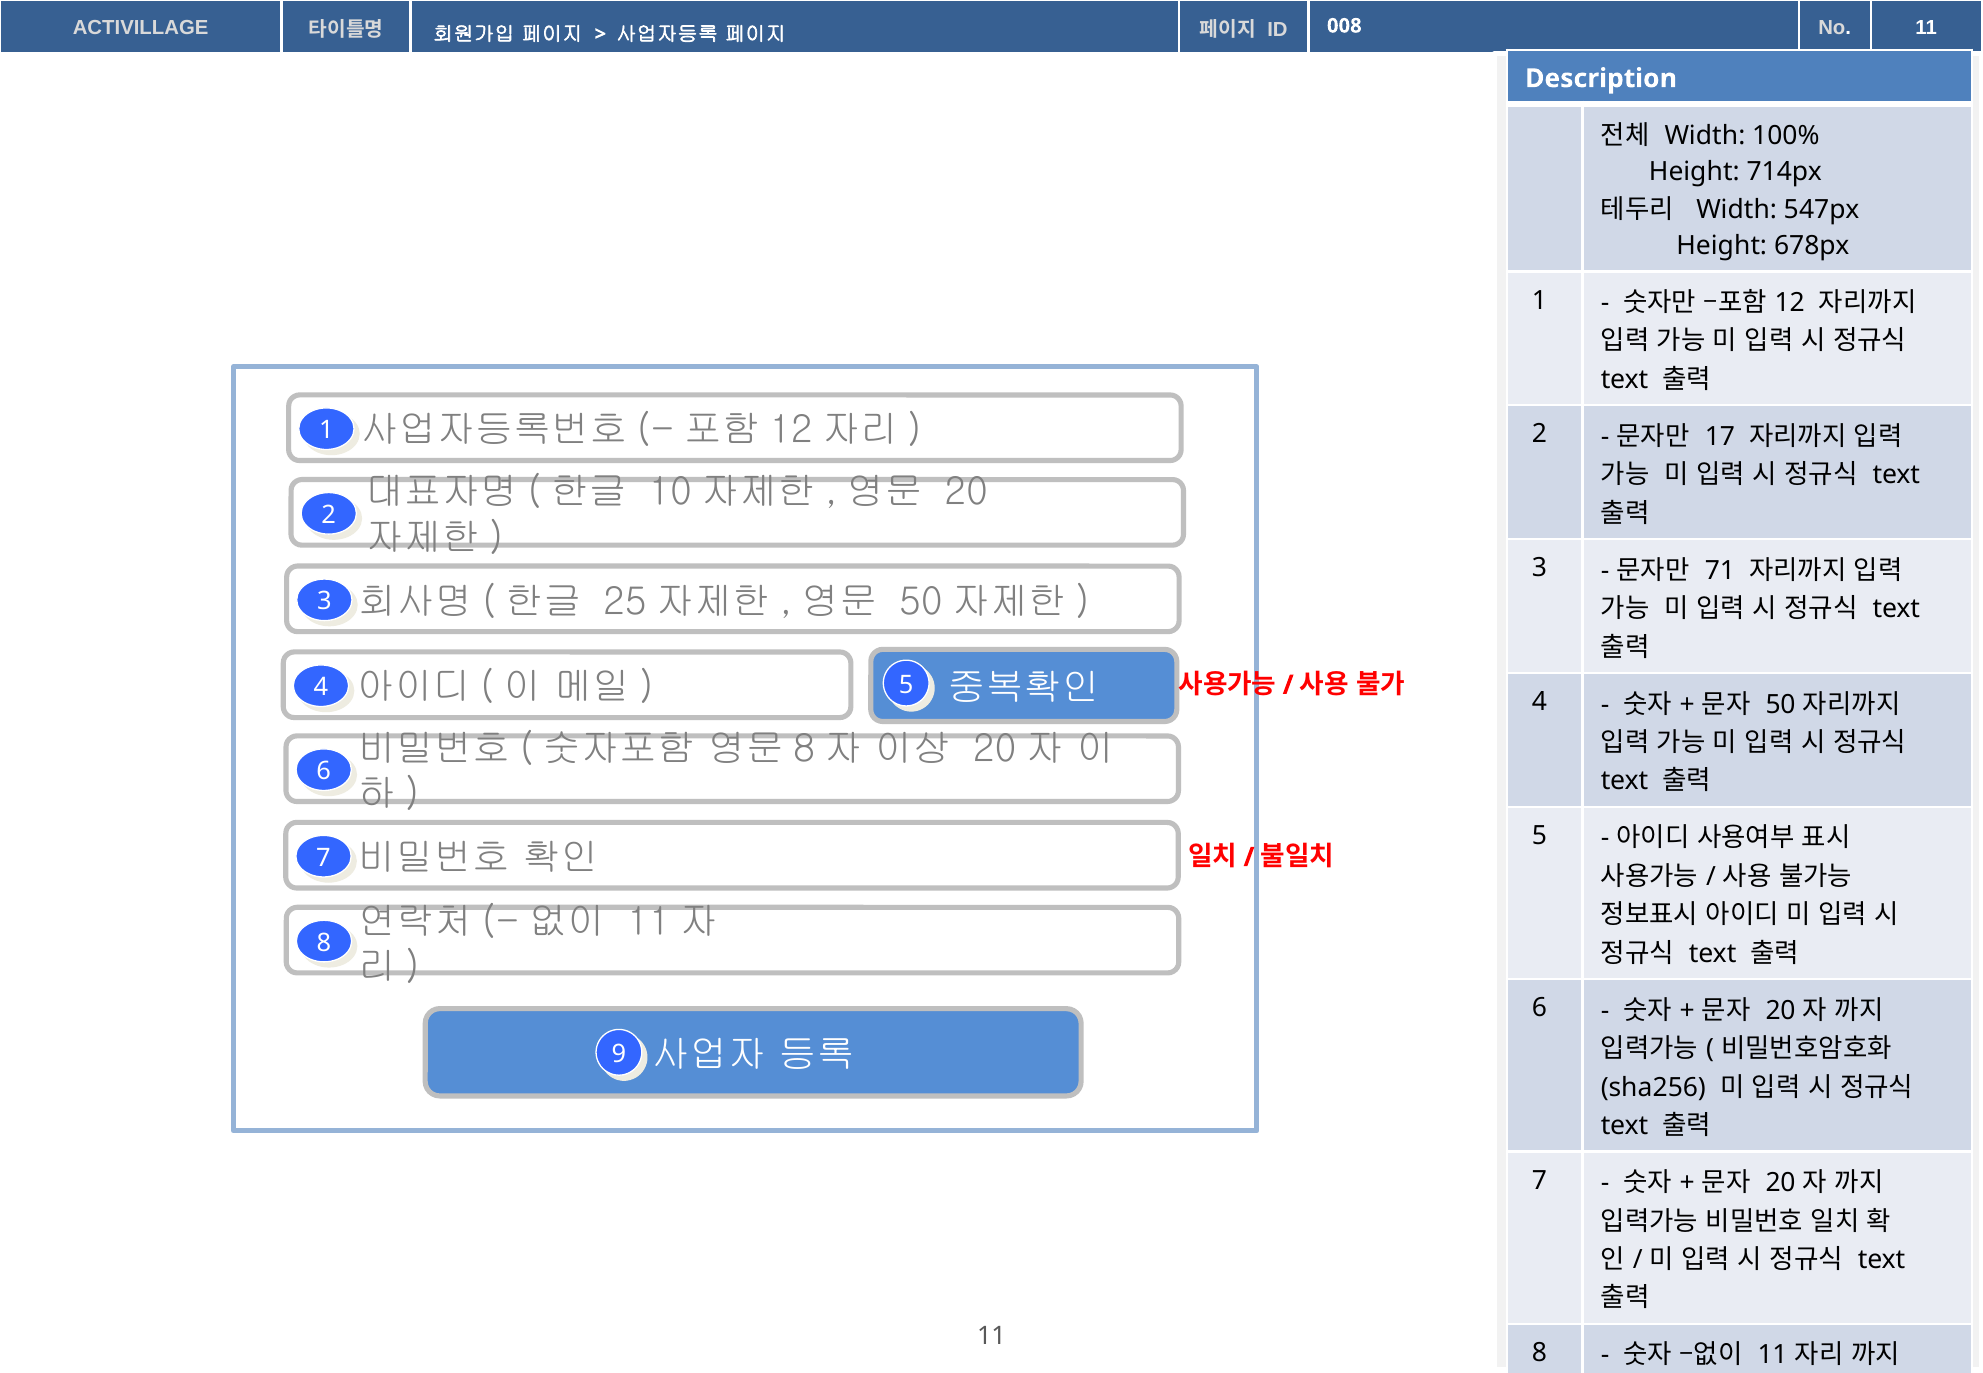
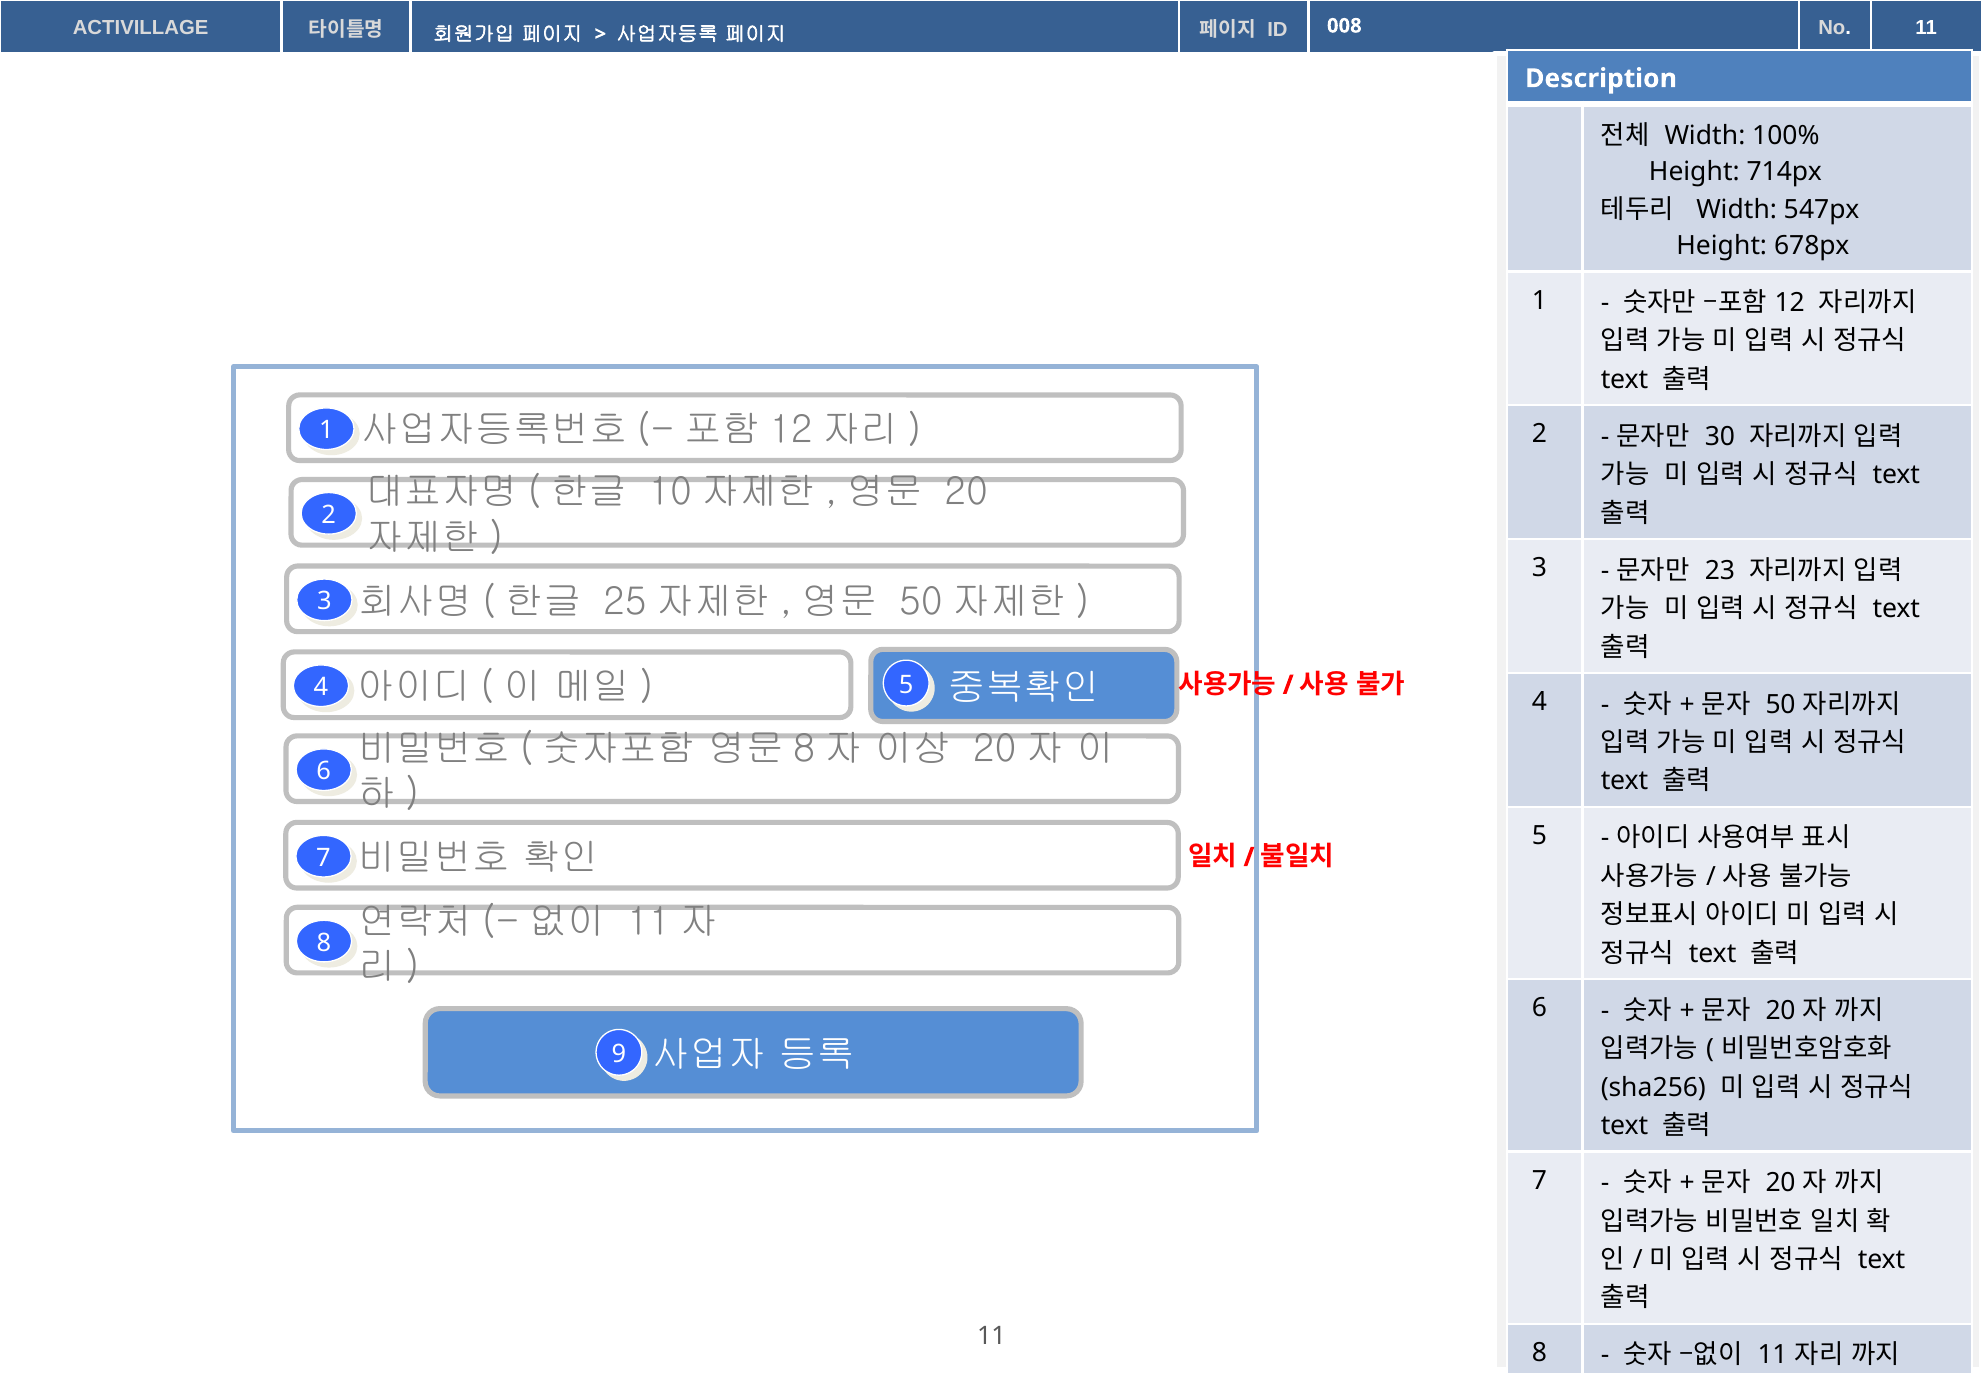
17: 17 -> 30
71: 71 -> 23
